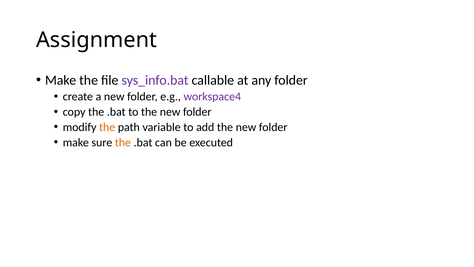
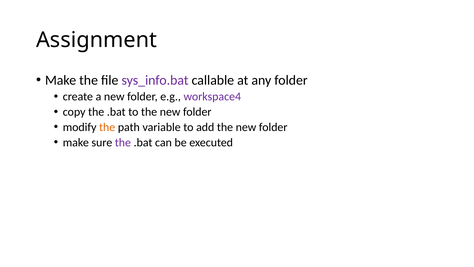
the at (123, 142) colour: orange -> purple
